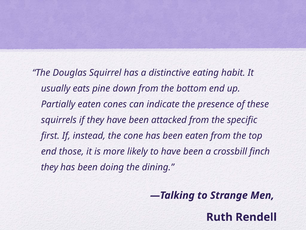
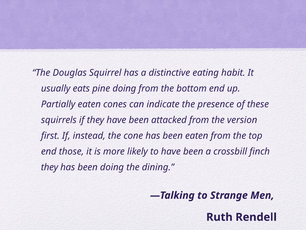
pine down: down -> doing
specific: specific -> version
